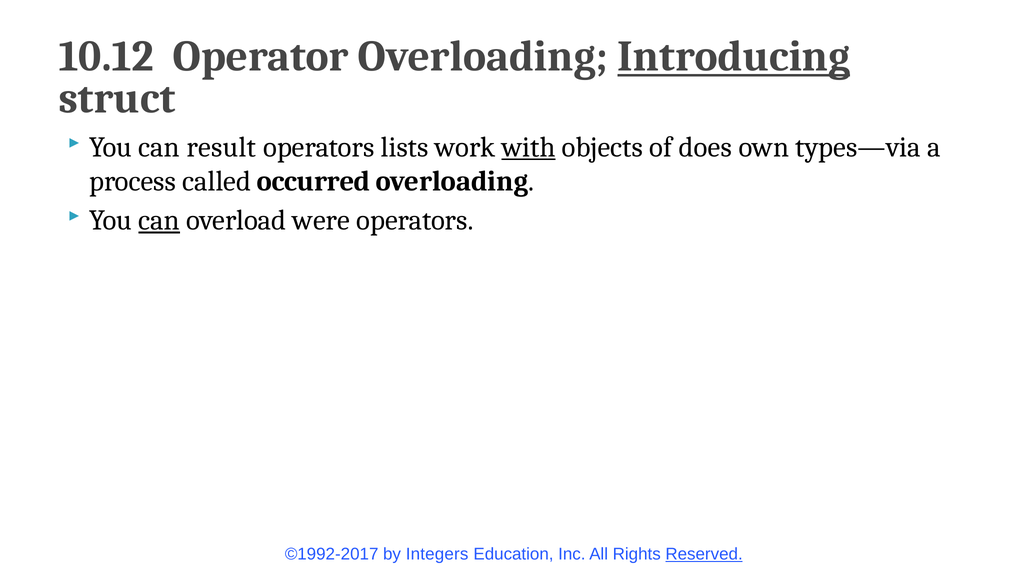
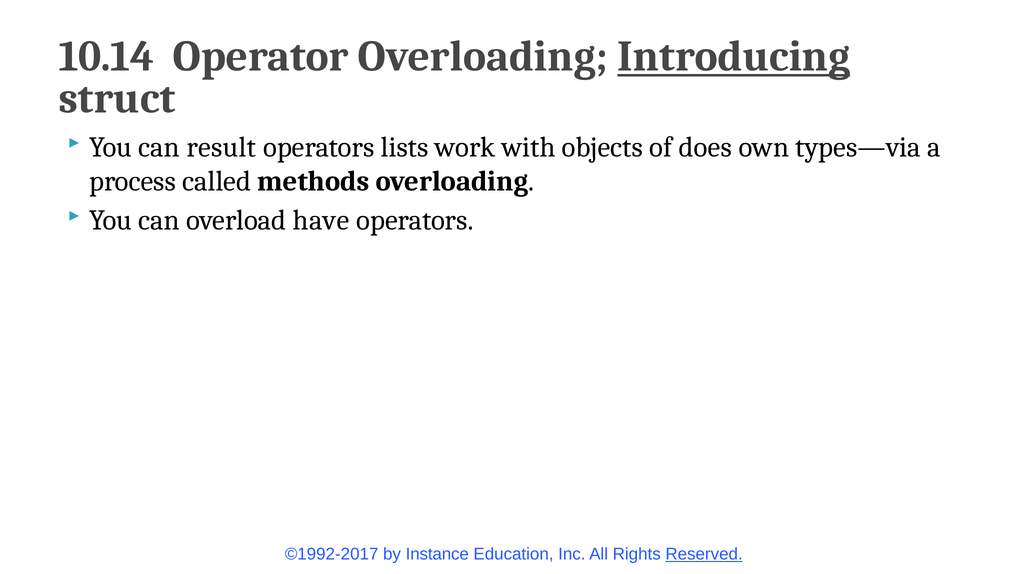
10.12: 10.12 -> 10.14
with underline: present -> none
occurred: occurred -> methods
can at (159, 220) underline: present -> none
were: were -> have
Integers: Integers -> Instance
